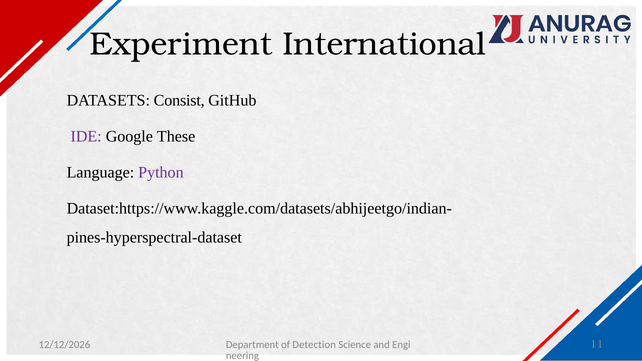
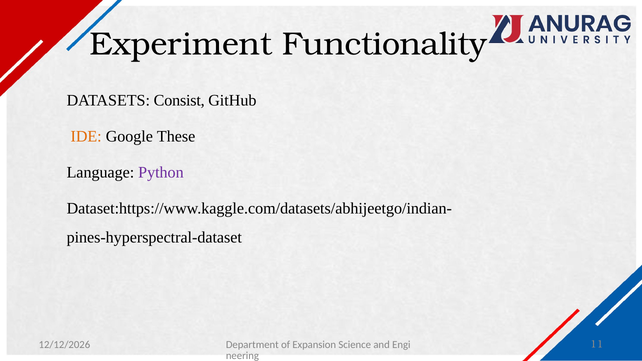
International: International -> Functionality
IDE colour: purple -> orange
Detection: Detection -> Expansion
